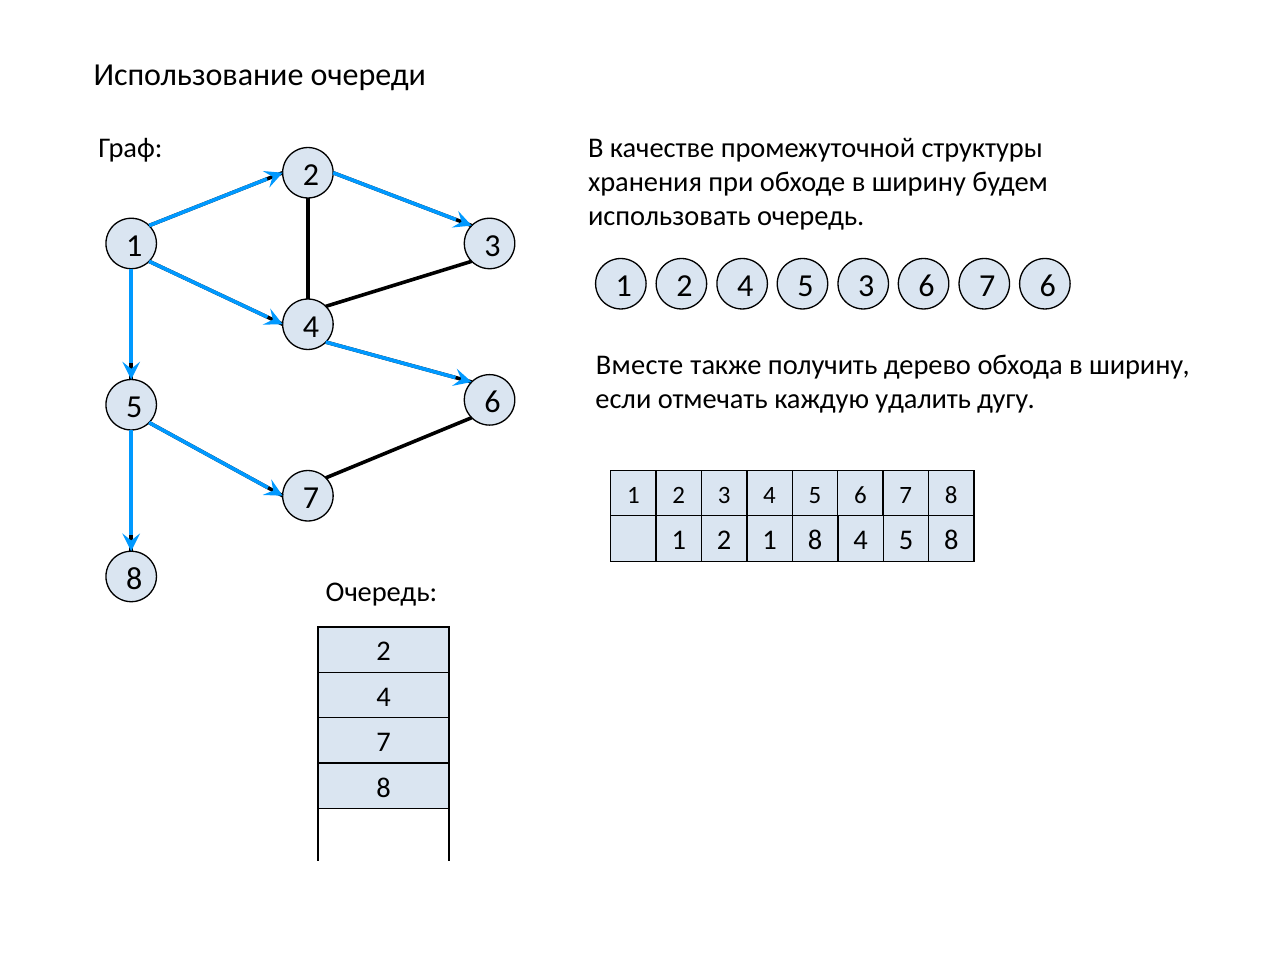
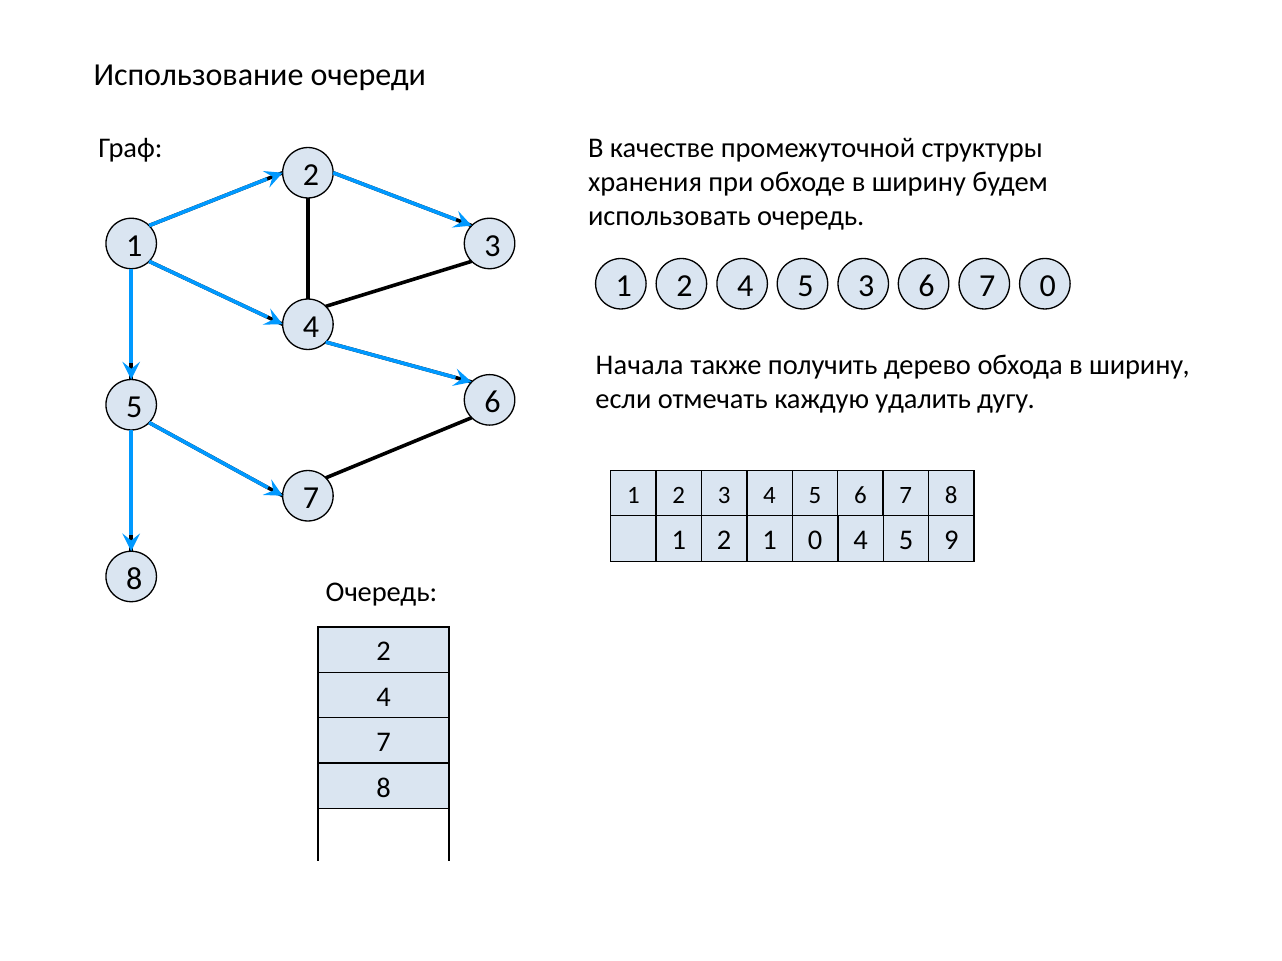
6 6: 6 -> 0
Вместе: Вместе -> Начала
1 8: 8 -> 0
4 5 8: 8 -> 9
